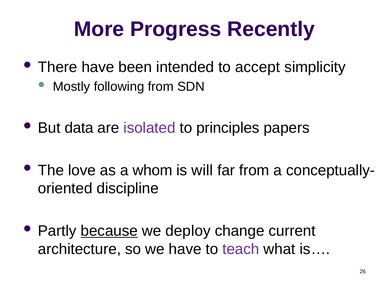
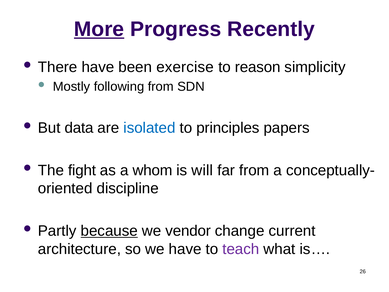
More underline: none -> present
intended: intended -> exercise
accept: accept -> reason
isolated colour: purple -> blue
love: love -> fight
deploy: deploy -> vendor
